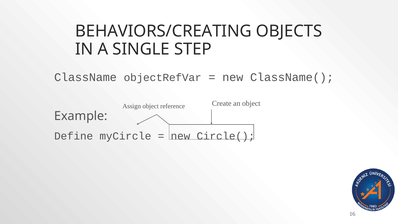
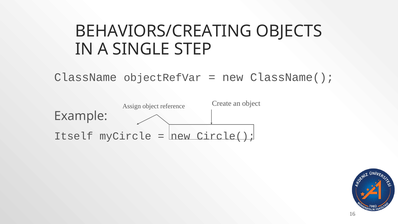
Define: Define -> Itself
